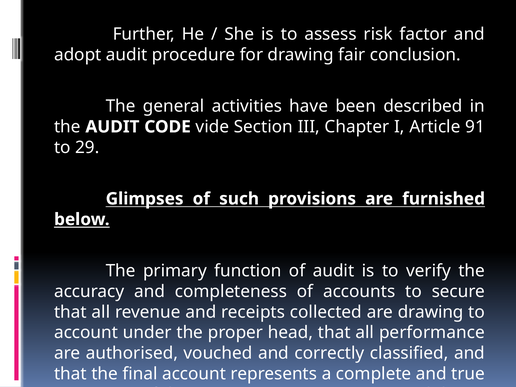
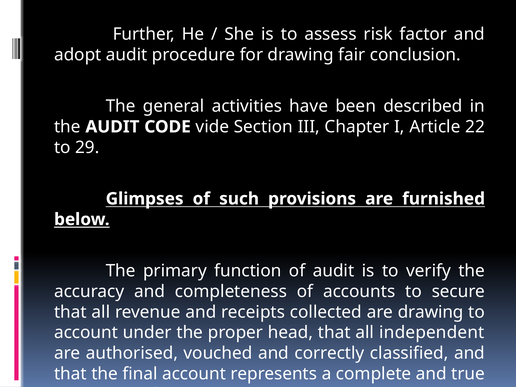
91: 91 -> 22
performance: performance -> independent
